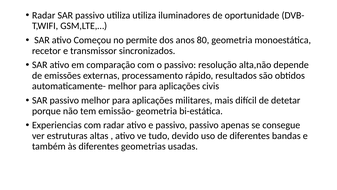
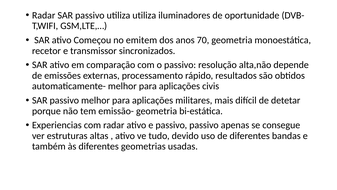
permite: permite -> emitem
80: 80 -> 70
